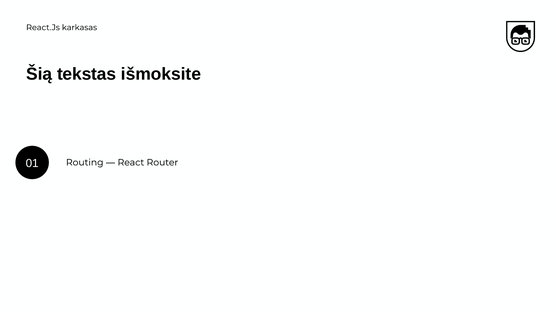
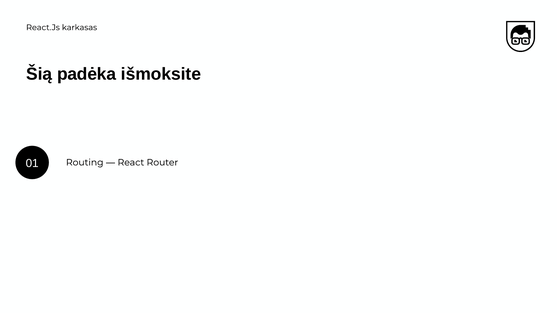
tekstas: tekstas -> padėka
